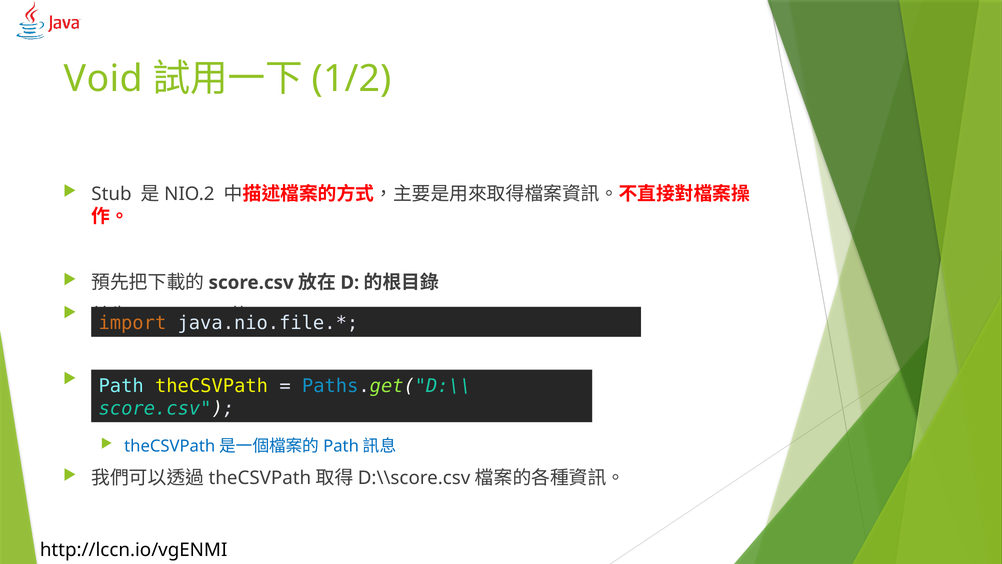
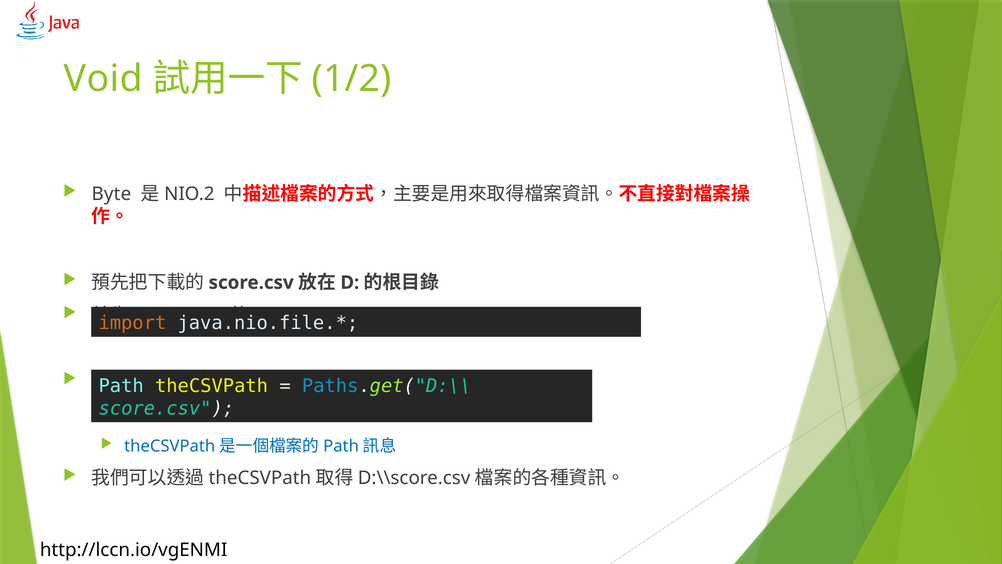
Stub: Stub -> Byte
